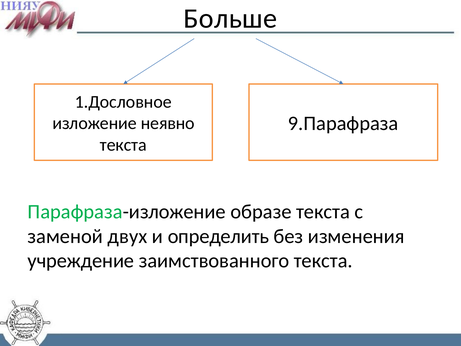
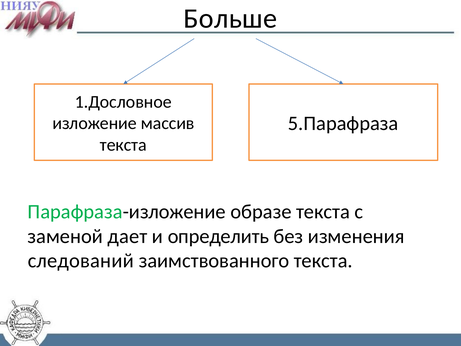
9.Парафраза: 9.Парафраза -> 5.Парафраза
неявно: неявно -> массив
двух: двух -> дает
учреждение: учреждение -> следований
